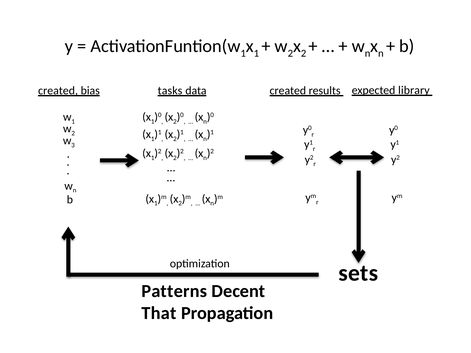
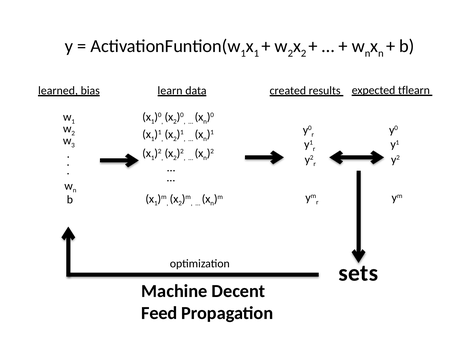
created at (58, 91): created -> learned
tasks: tasks -> learn
library: library -> tflearn
Patterns: Patterns -> Machine
That: That -> Feed
